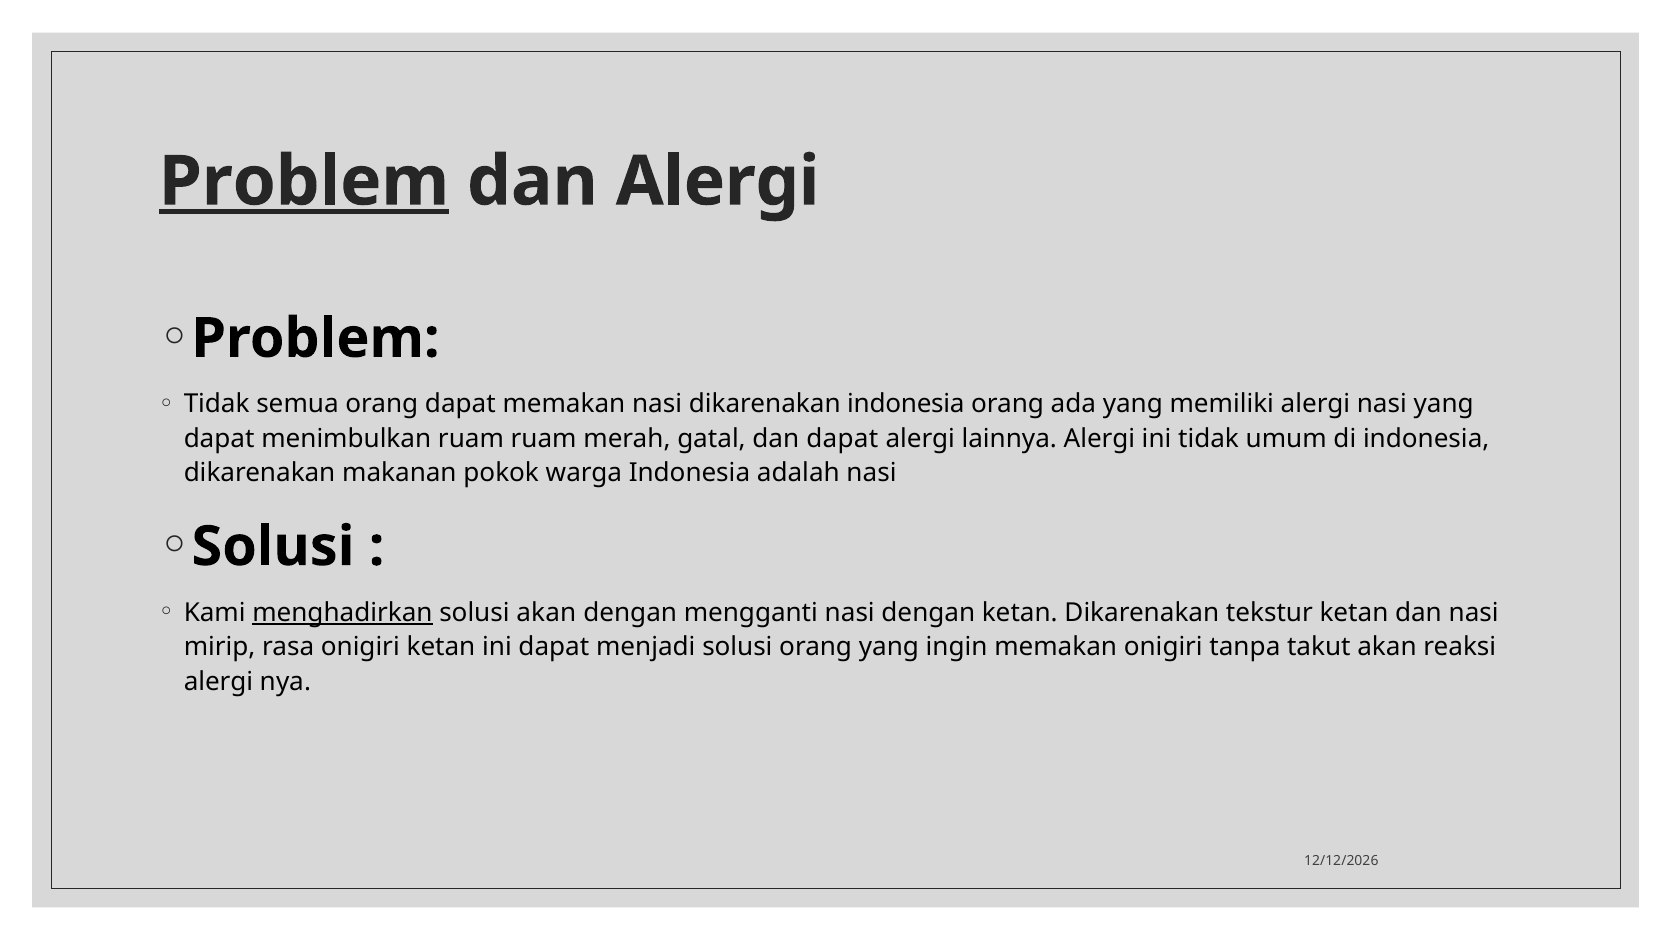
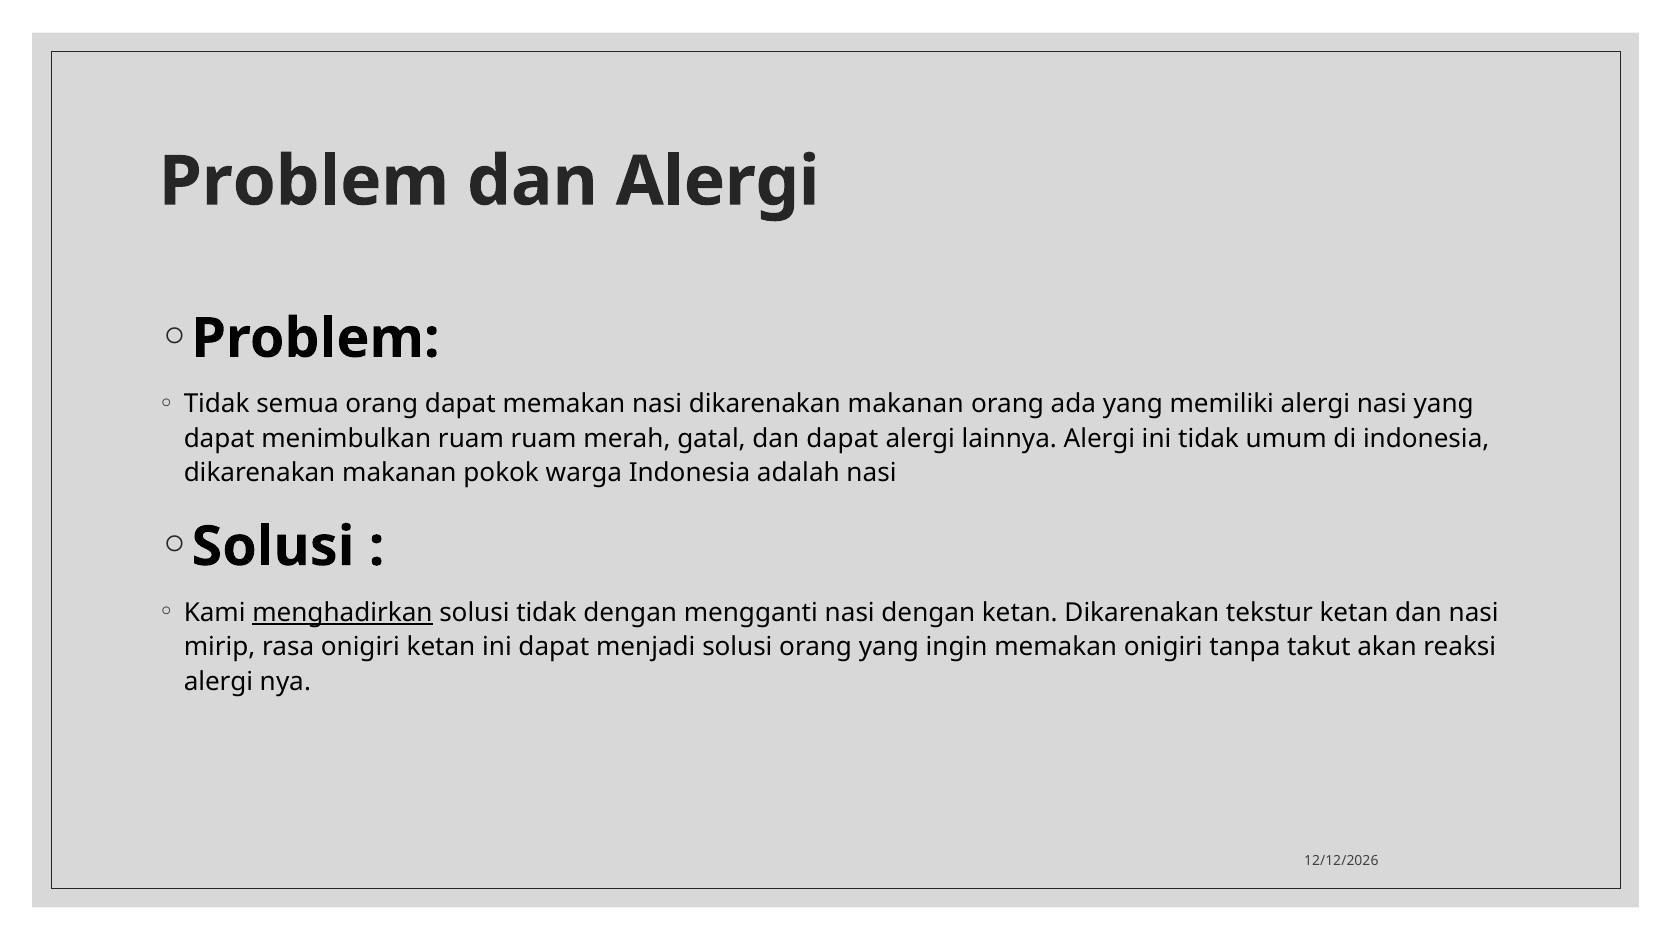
Problem at (304, 182) underline: present -> none
nasi dikarenakan indonesia: indonesia -> makanan
solusi akan: akan -> tidak
